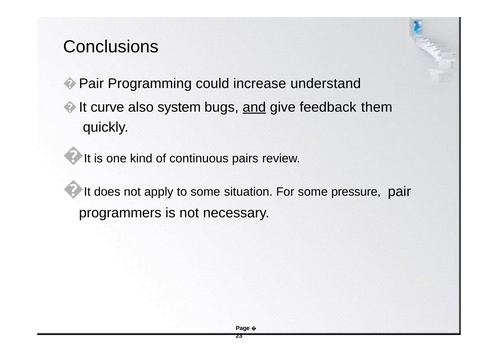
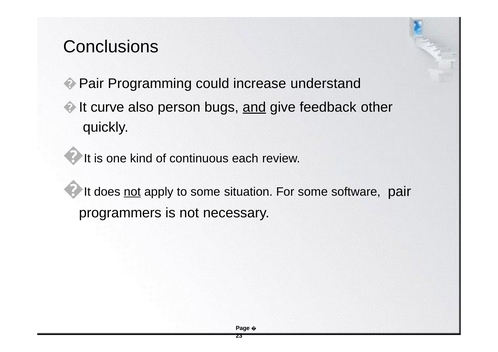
system: system -> person
them: them -> other
pairs: pairs -> each
not at (132, 192) underline: none -> present
pressure: pressure -> software
